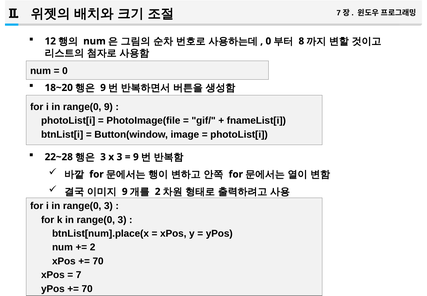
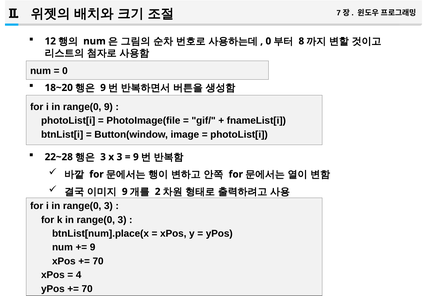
2 at (93, 247): 2 -> 9
7: 7 -> 4
